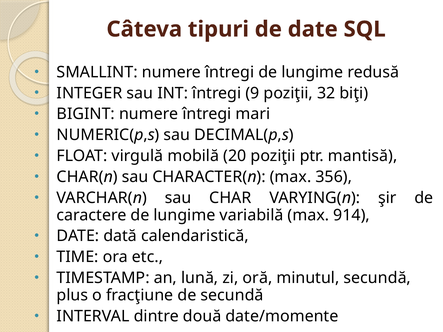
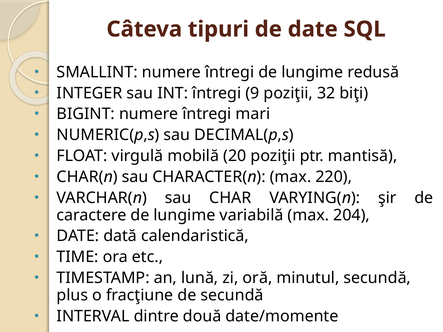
356: 356 -> 220
914: 914 -> 204
